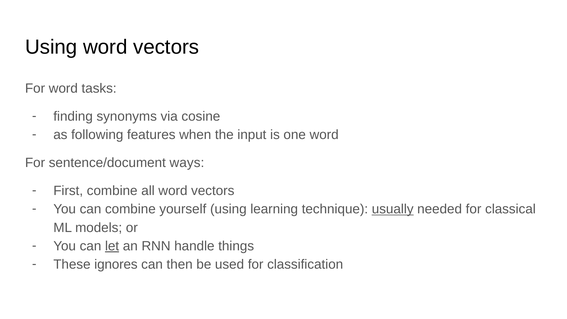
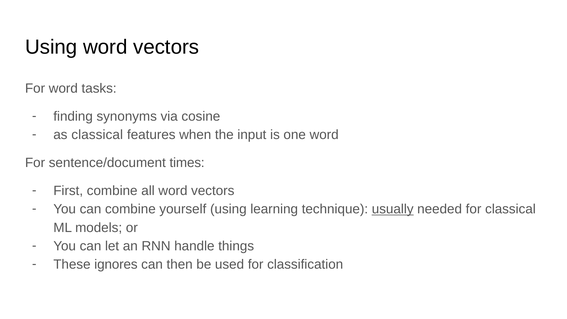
as following: following -> classical
ways: ways -> times
let underline: present -> none
